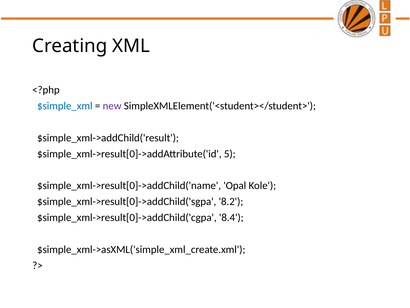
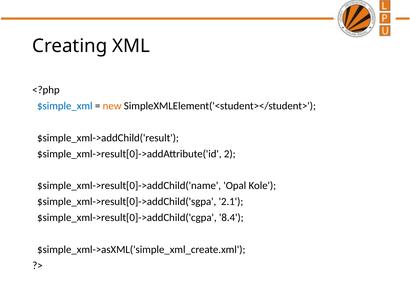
new colour: purple -> orange
5: 5 -> 2
8.2: 8.2 -> 2.1
